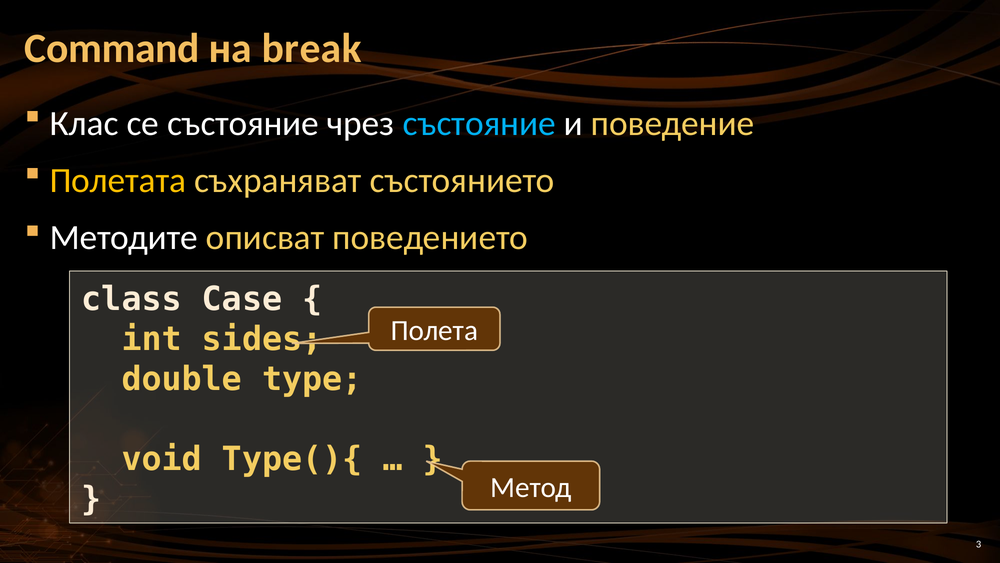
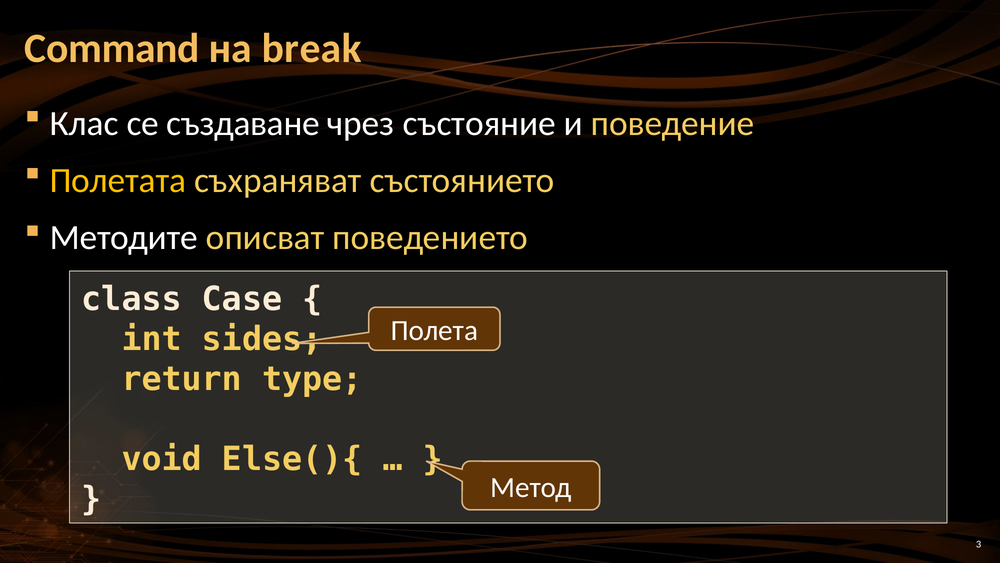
се състояние: състояние -> създаване
състояние at (479, 123) colour: light blue -> white
double: double -> return
Type(){: Type(){ -> Else(){
